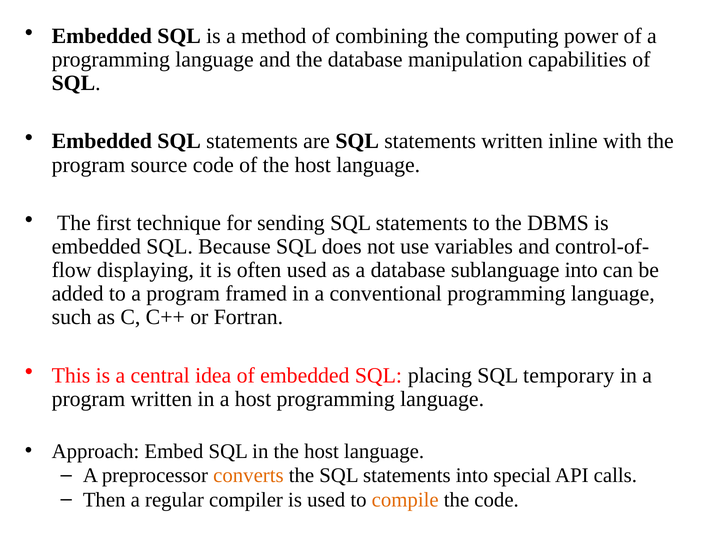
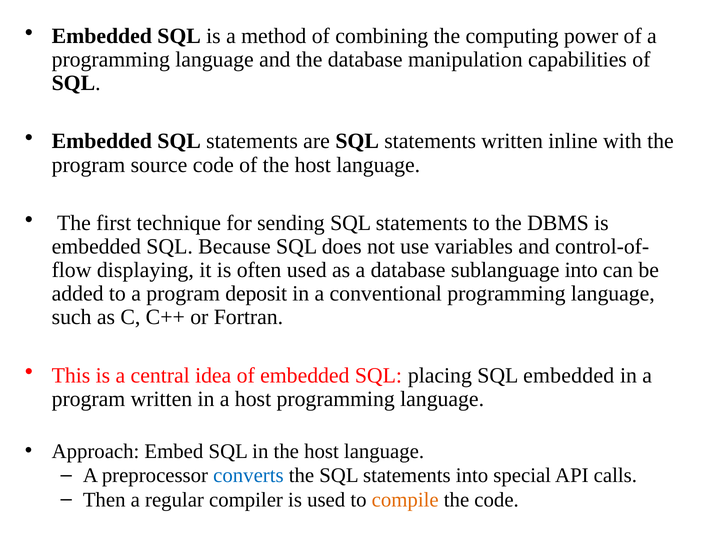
framed: framed -> deposit
SQL temporary: temporary -> embedded
converts colour: orange -> blue
